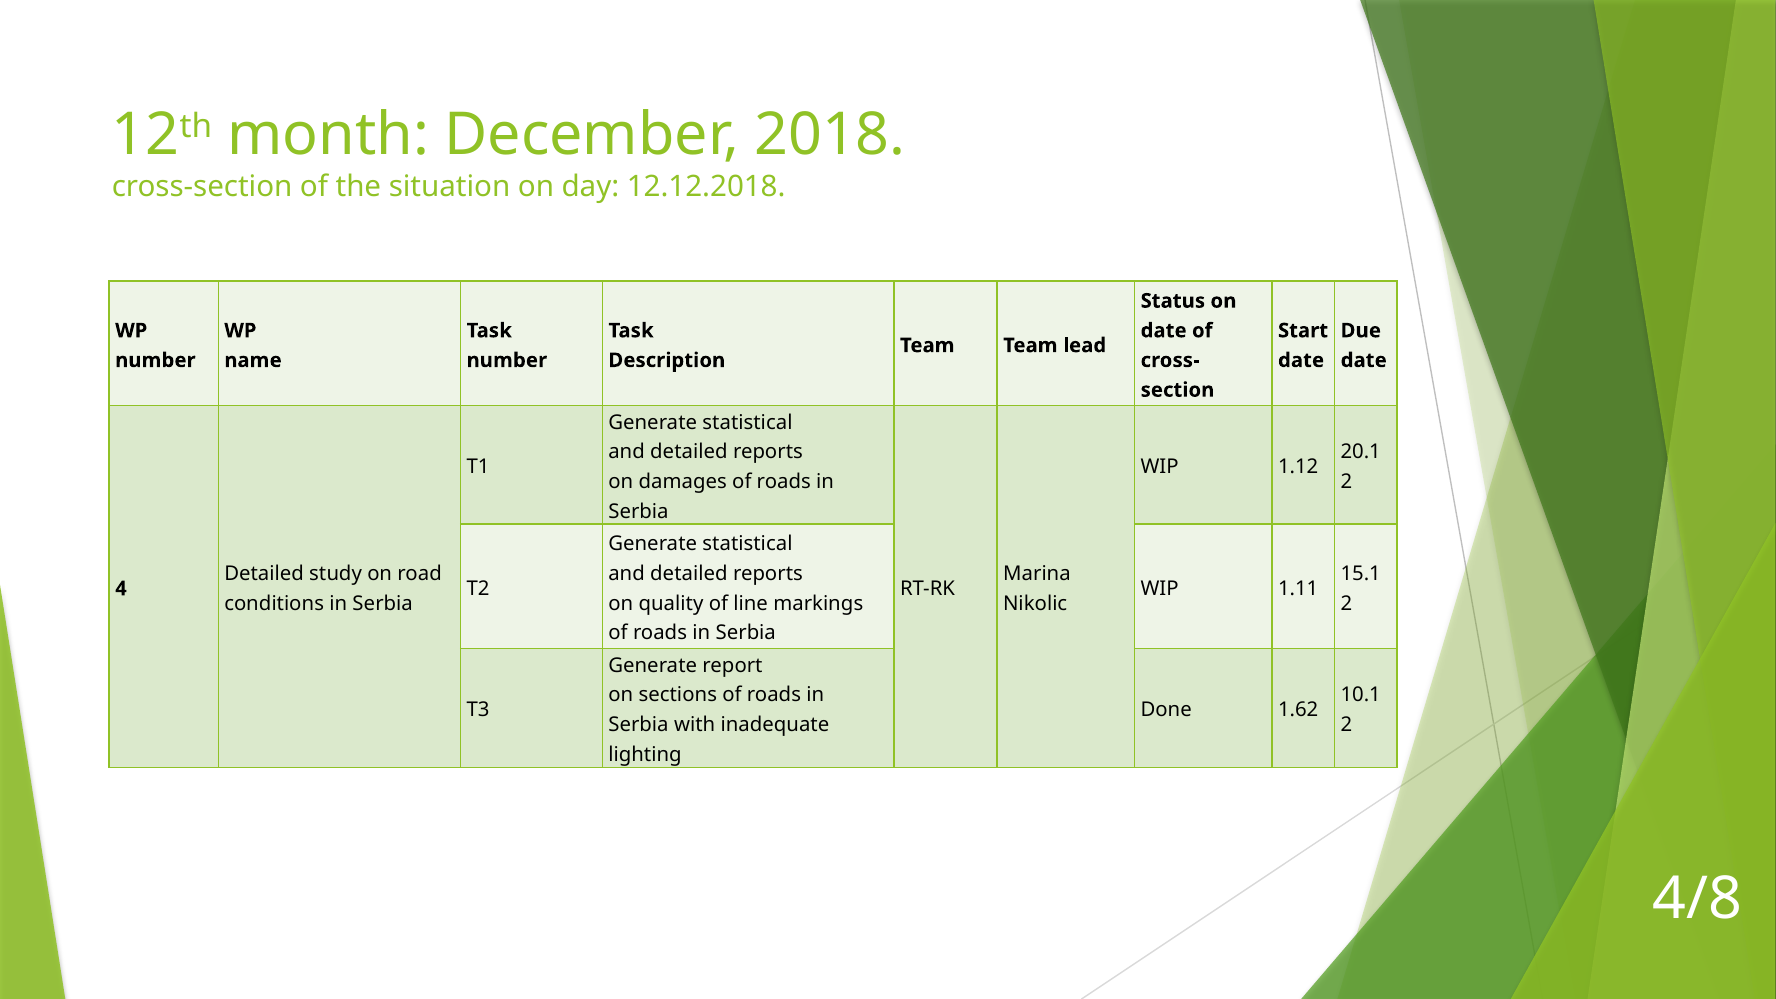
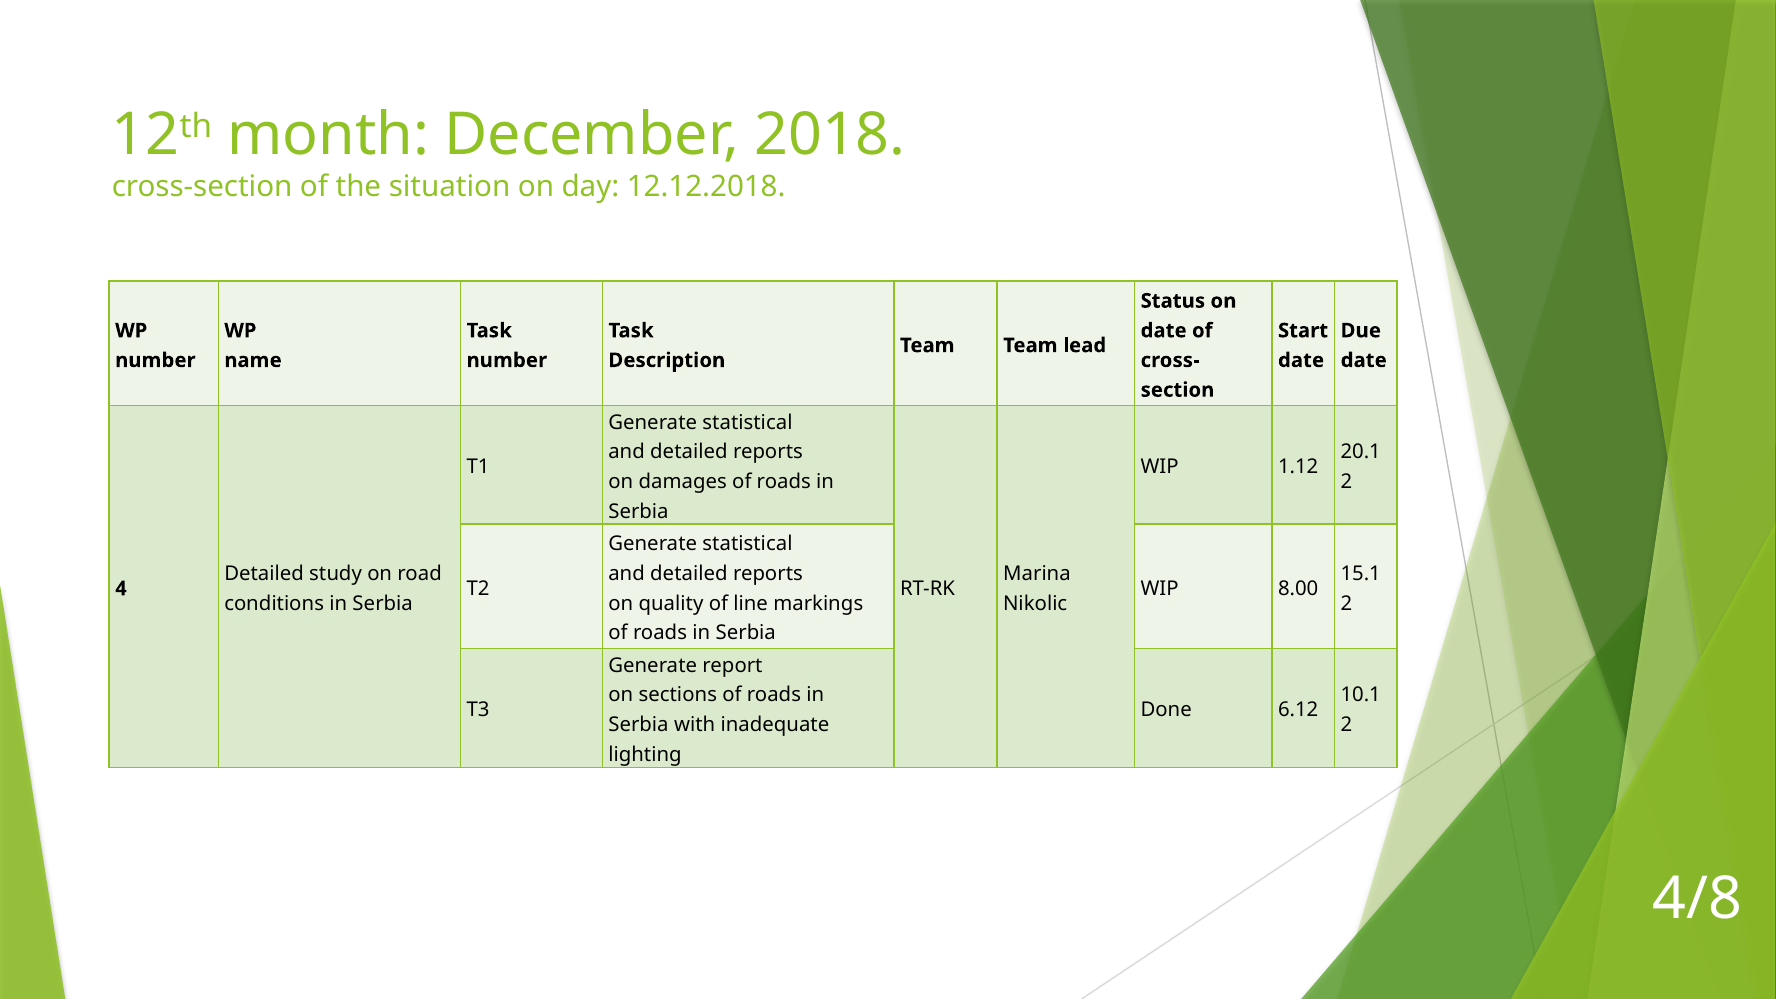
1.11: 1.11 -> 8.00
1.62: 1.62 -> 6.12
